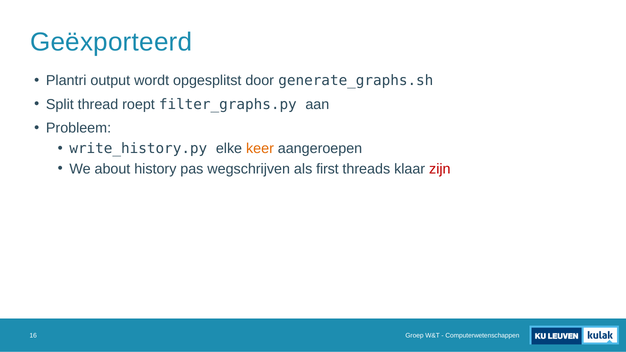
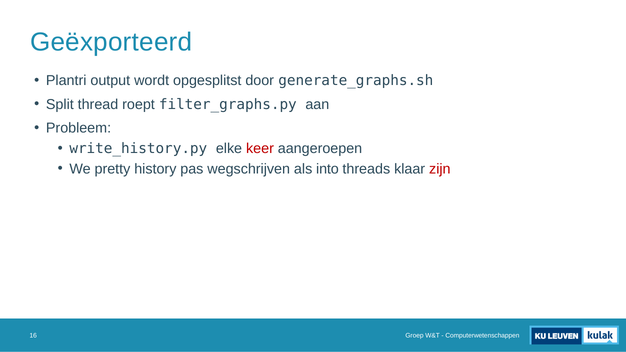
keer colour: orange -> red
about: about -> pretty
first: first -> into
